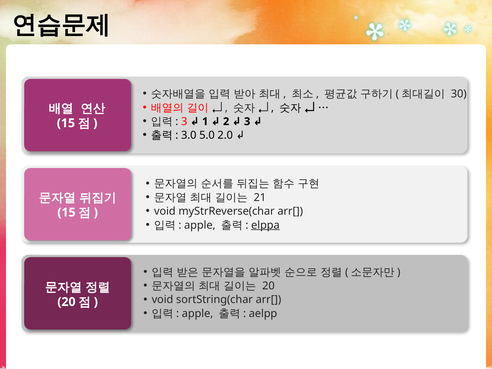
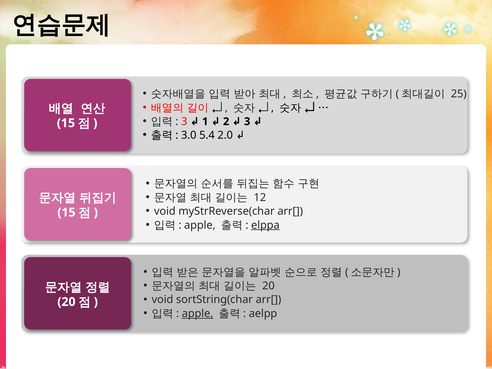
30: 30 -> 25
5.0: 5.0 -> 5.4
21: 21 -> 12
apple at (197, 314) underline: none -> present
